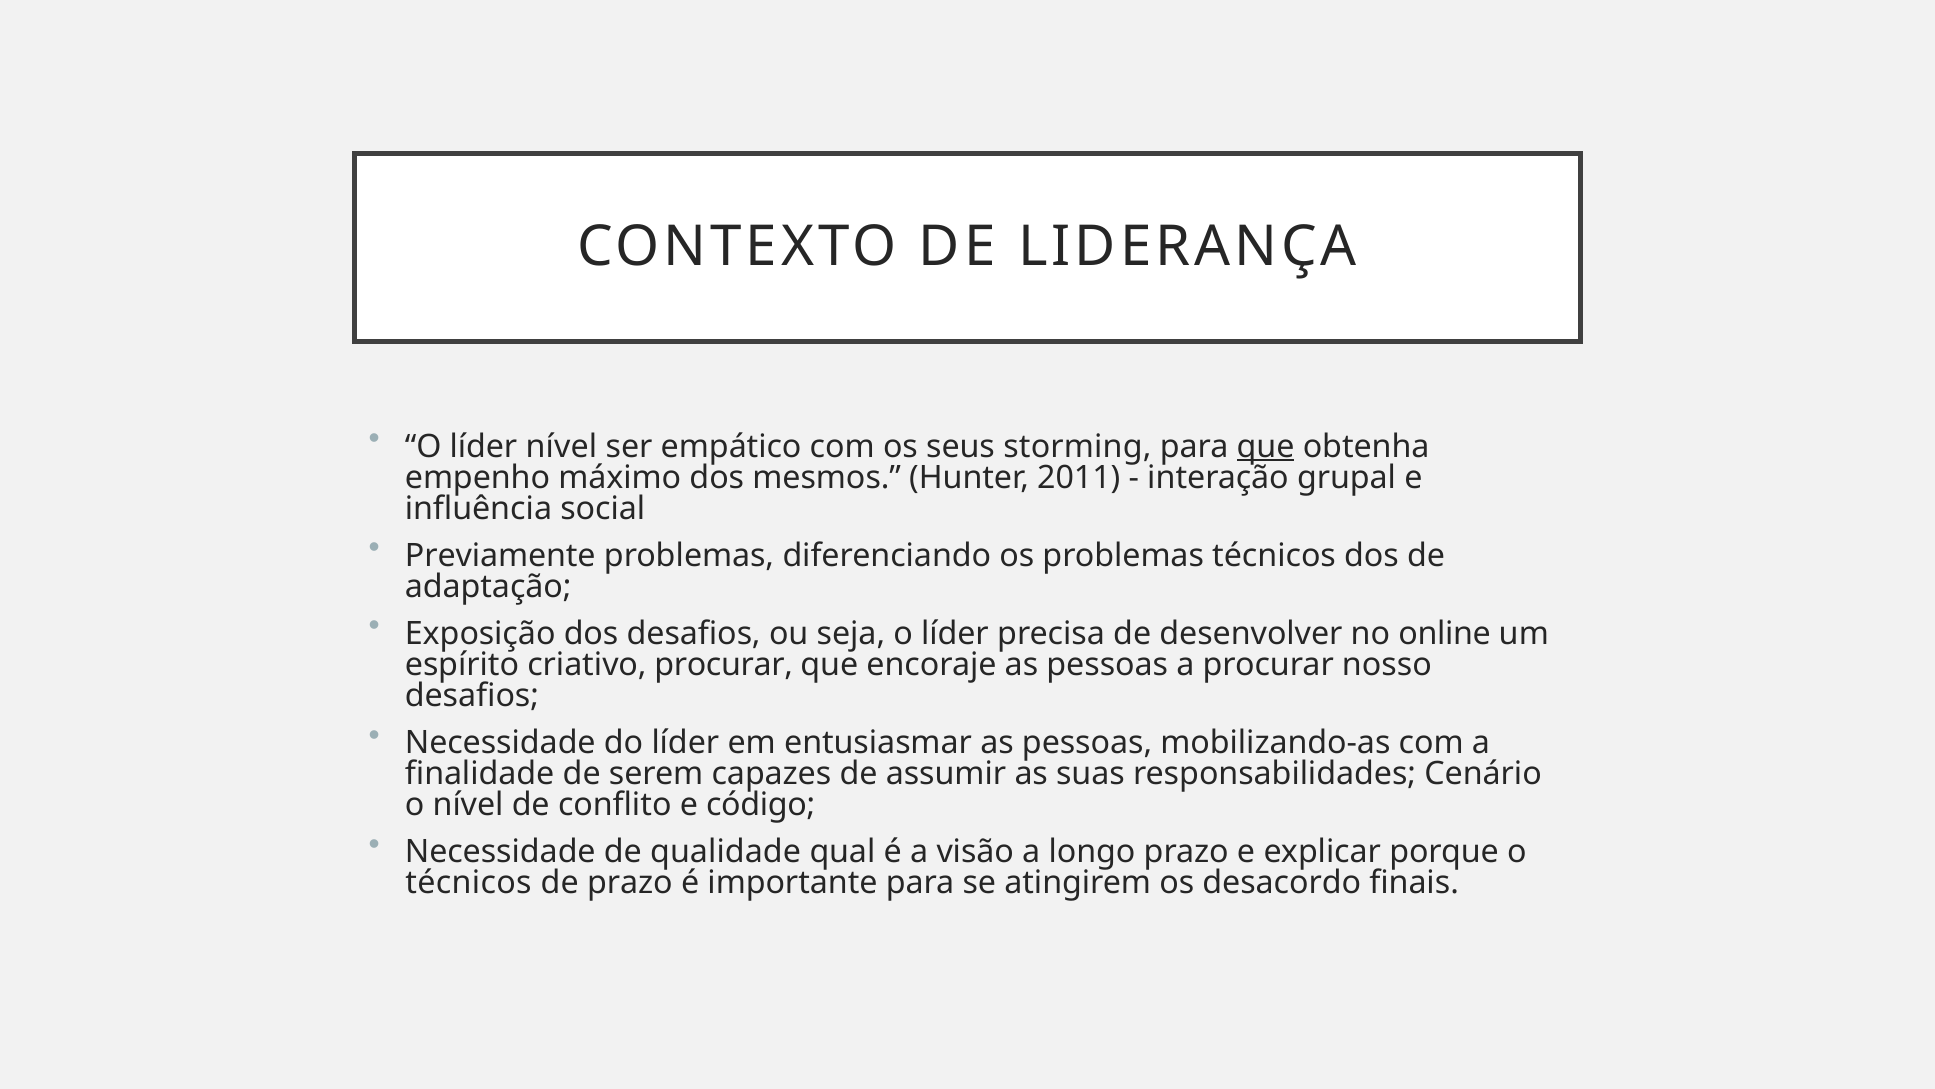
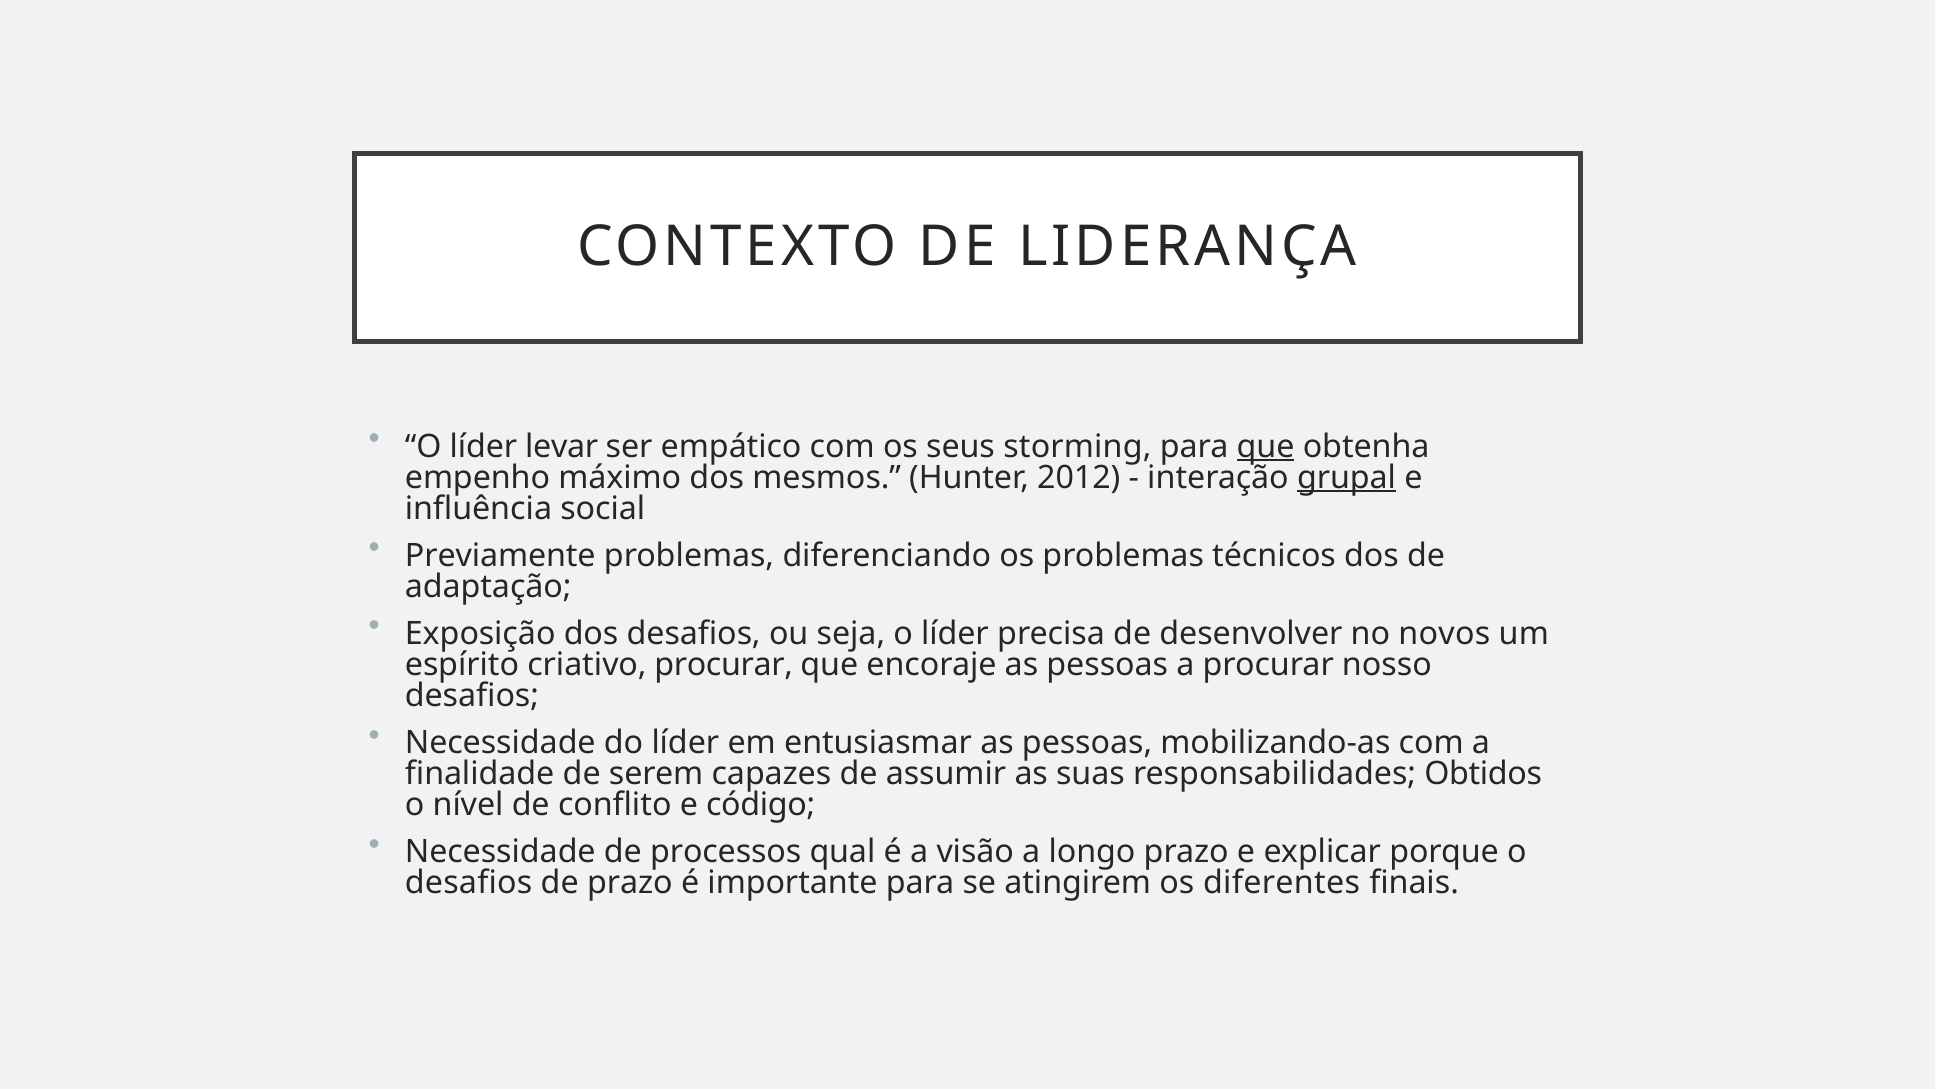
líder nível: nível -> levar
2011: 2011 -> 2012
grupal underline: none -> present
online: online -> novos
Cenário: Cenário -> Obtidos
qualidade: qualidade -> processos
técnicos at (469, 882): técnicos -> desafios
desacordo: desacordo -> diferentes
